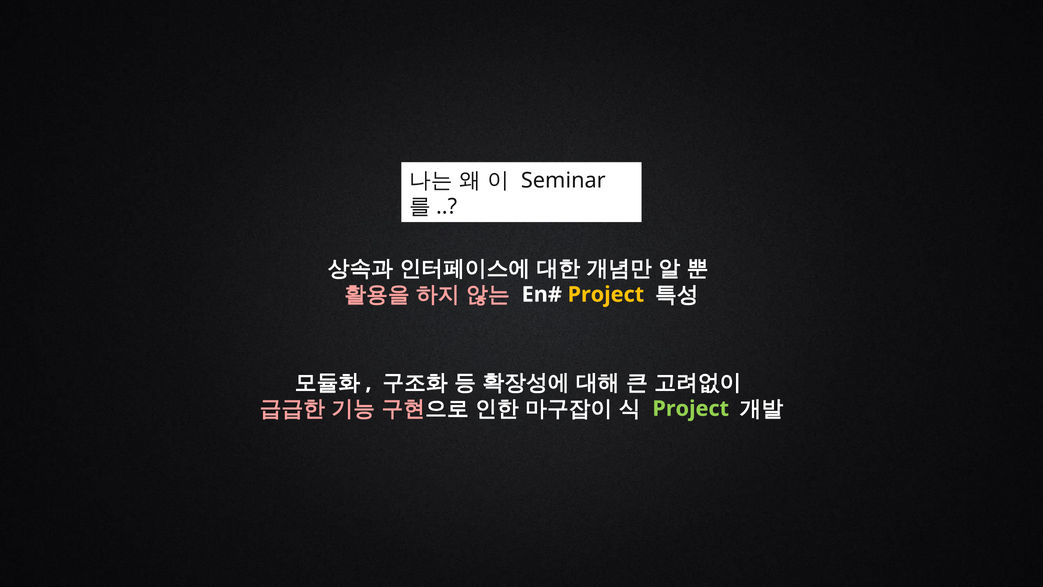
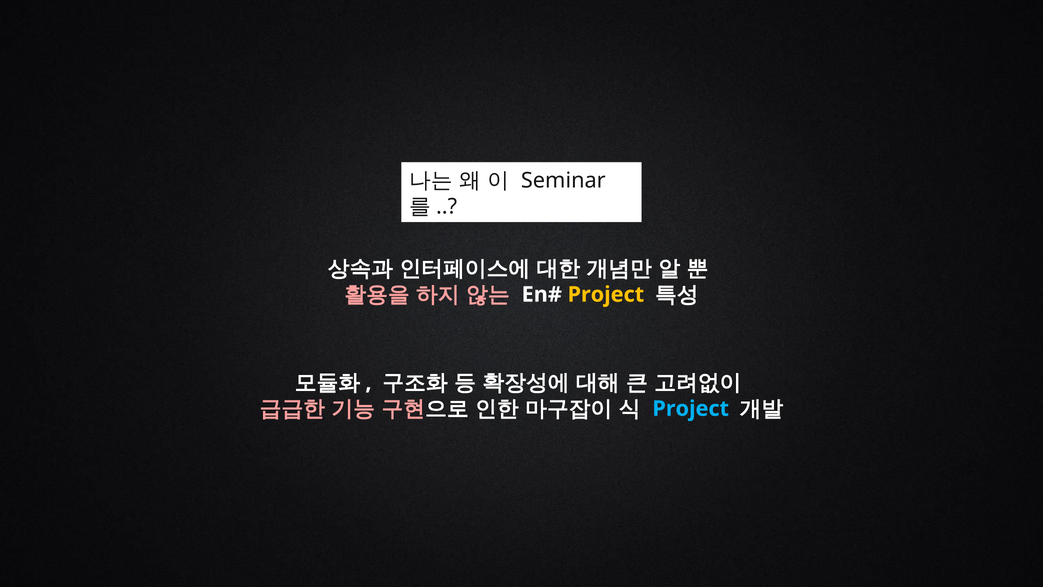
Project at (691, 408) colour: light green -> light blue
